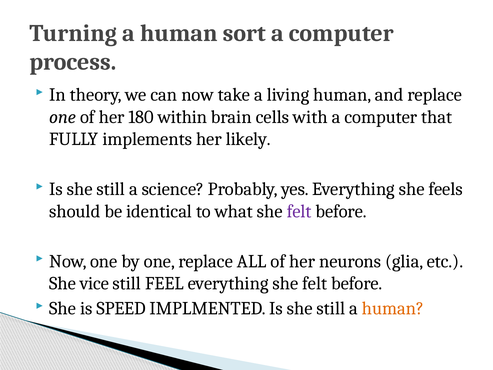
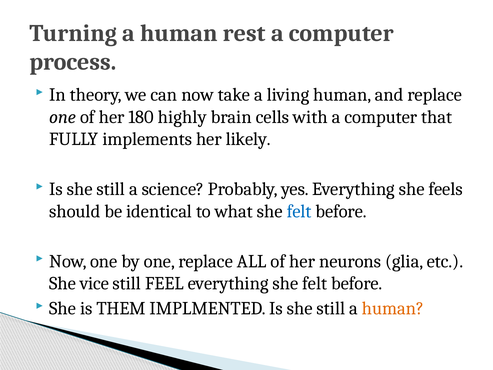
sort: sort -> rest
within: within -> highly
felt at (299, 211) colour: purple -> blue
SPEED: SPEED -> THEM
